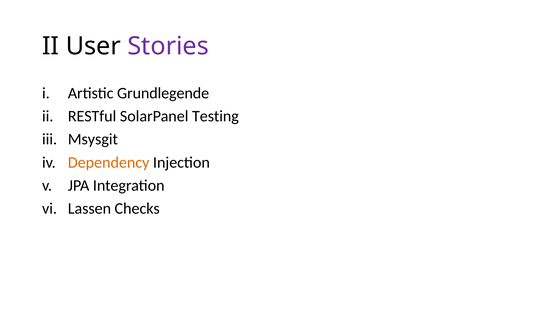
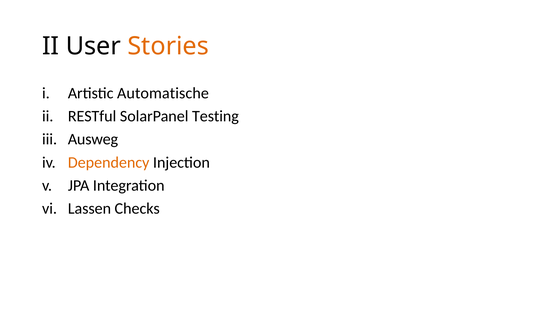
Stories colour: purple -> orange
Grundlegende: Grundlegende -> Automatische
Msysgit: Msysgit -> Ausweg
